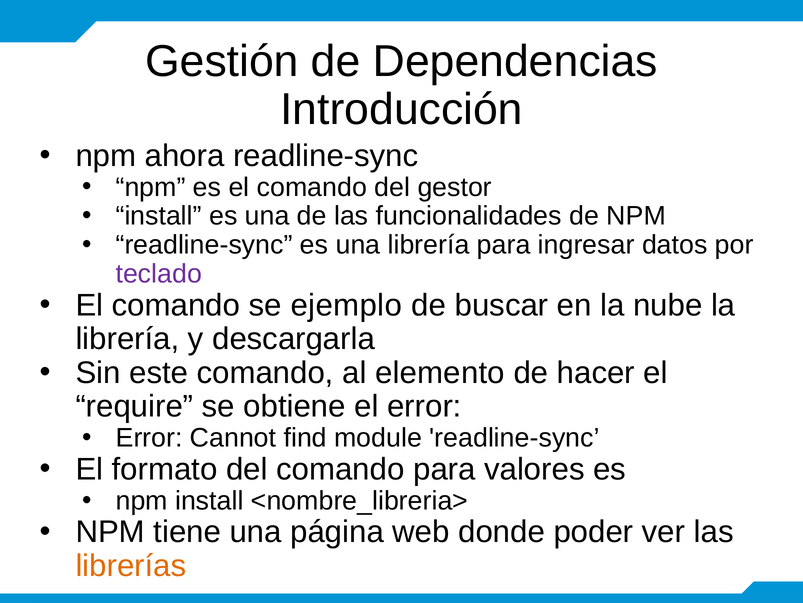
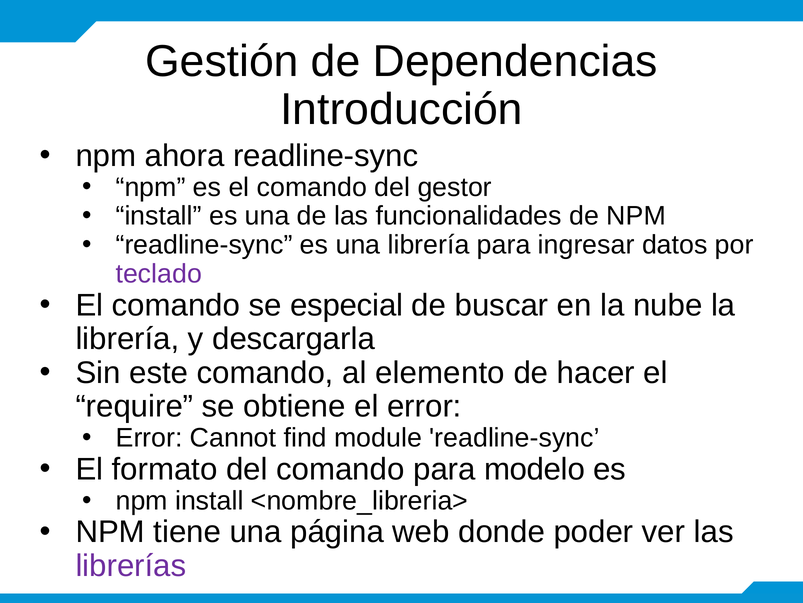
ejemplo: ejemplo -> especial
valores: valores -> modelo
librerías colour: orange -> purple
